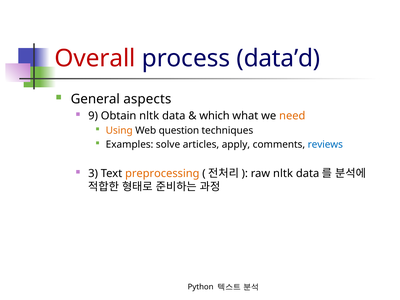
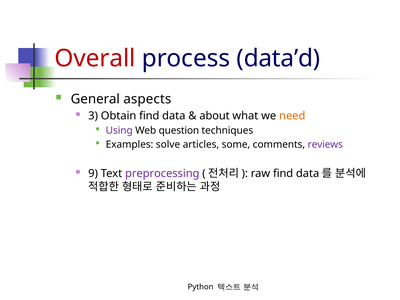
9: 9 -> 3
Obtain nltk: nltk -> find
which: which -> about
Using colour: orange -> purple
apply: apply -> some
reviews colour: blue -> purple
3: 3 -> 9
preprocessing colour: orange -> purple
raw nltk: nltk -> find
